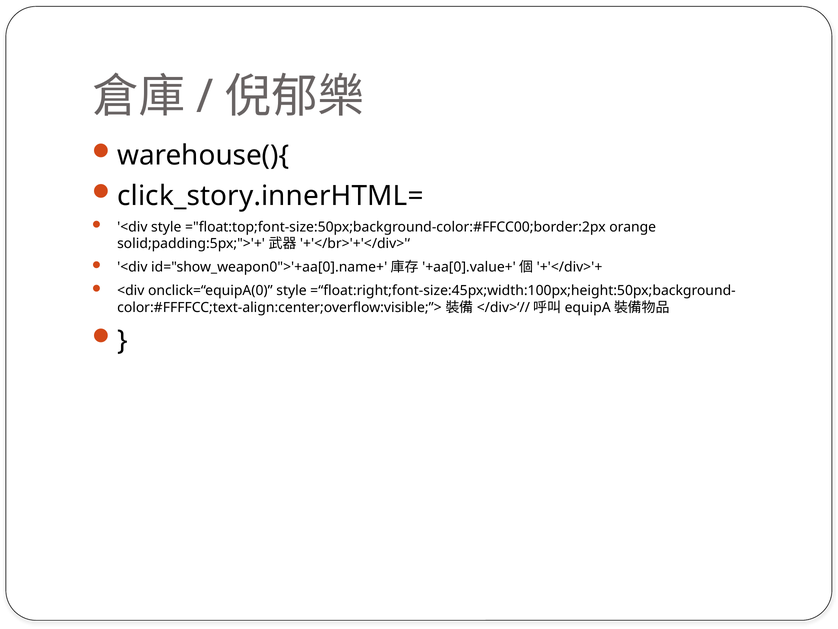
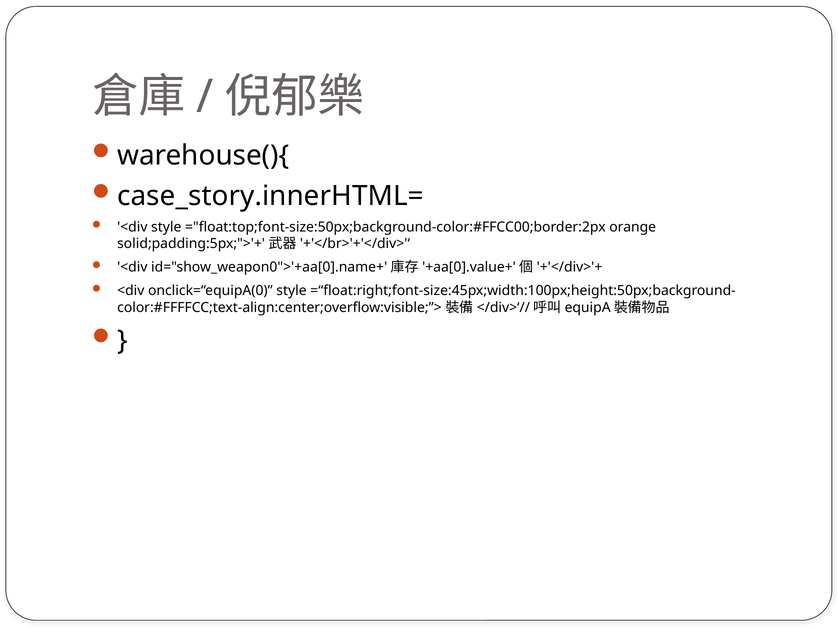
click_story.innerHTML=: click_story.innerHTML= -> case_story.innerHTML=
